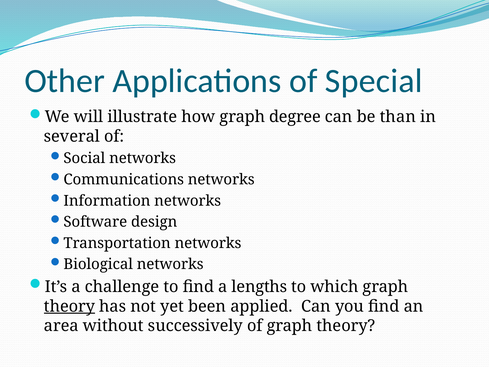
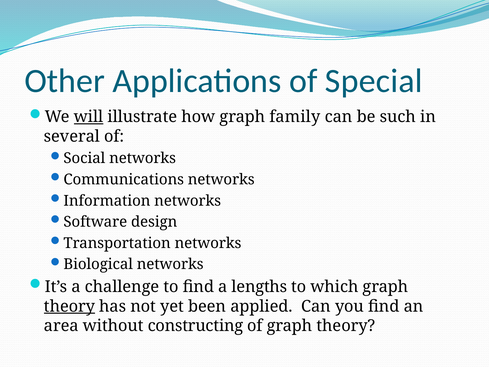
will underline: none -> present
degree: degree -> family
than: than -> such
successively: successively -> constructing
